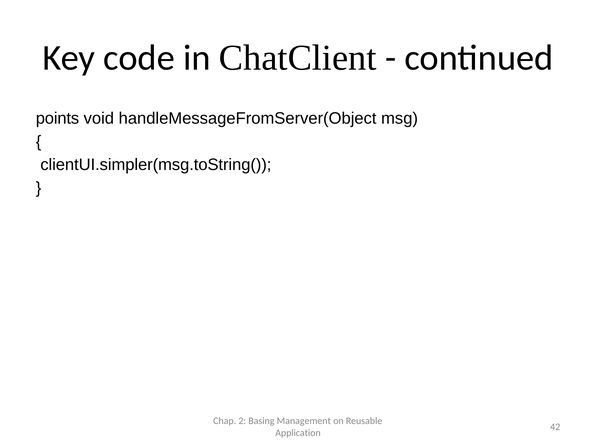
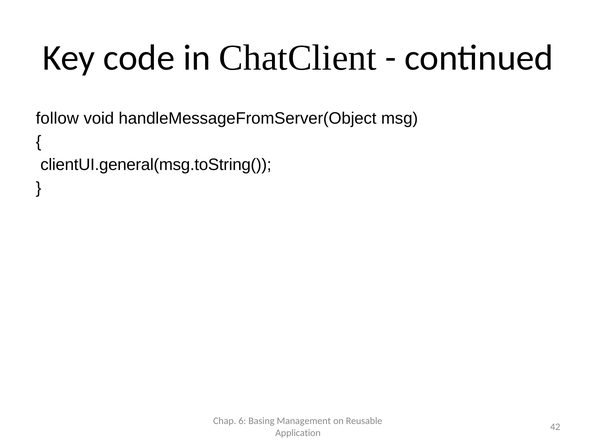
points: points -> follow
clientUI.simpler(msg.toString(: clientUI.simpler(msg.toString( -> clientUI.general(msg.toString(
2: 2 -> 6
